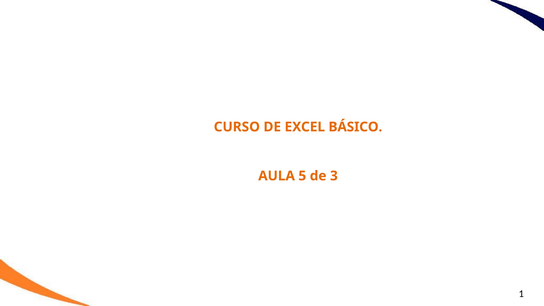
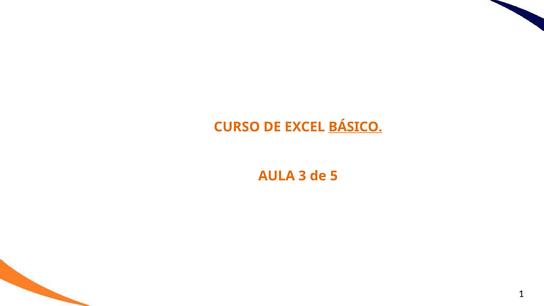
BÁSICO underline: none -> present
5: 5 -> 3
3: 3 -> 5
